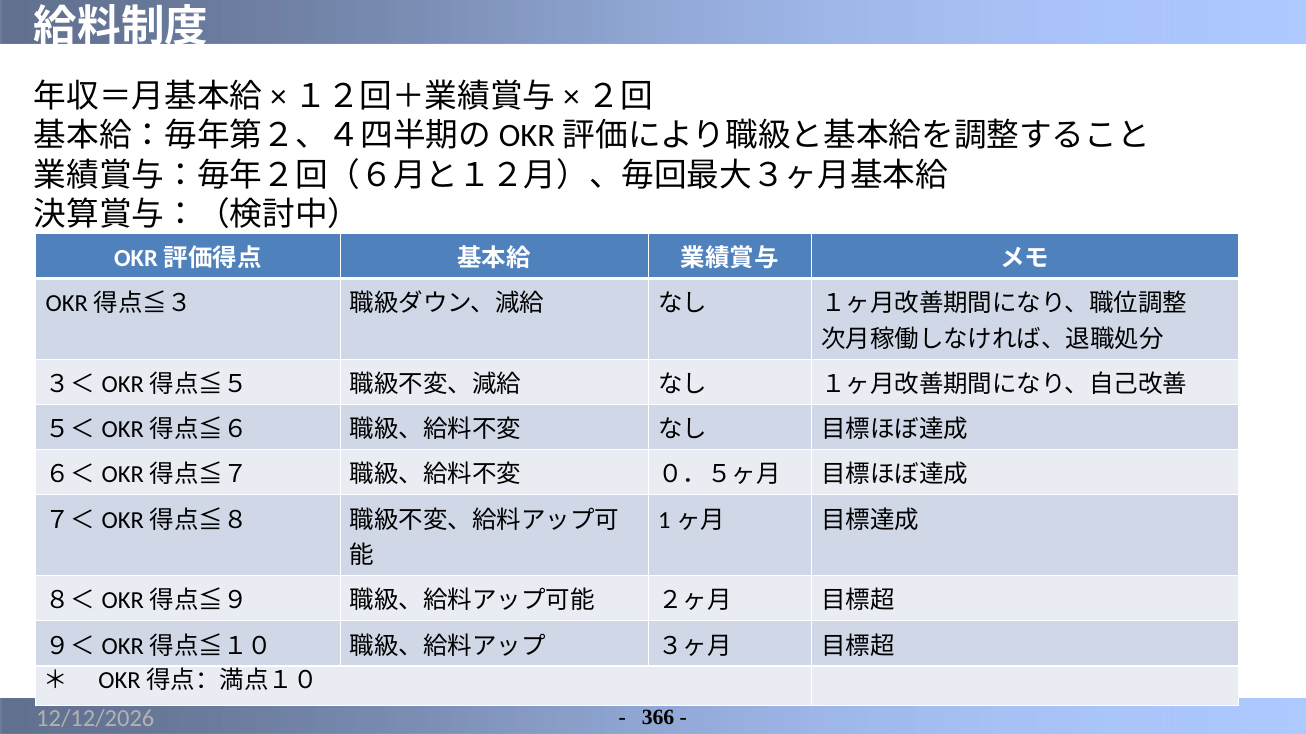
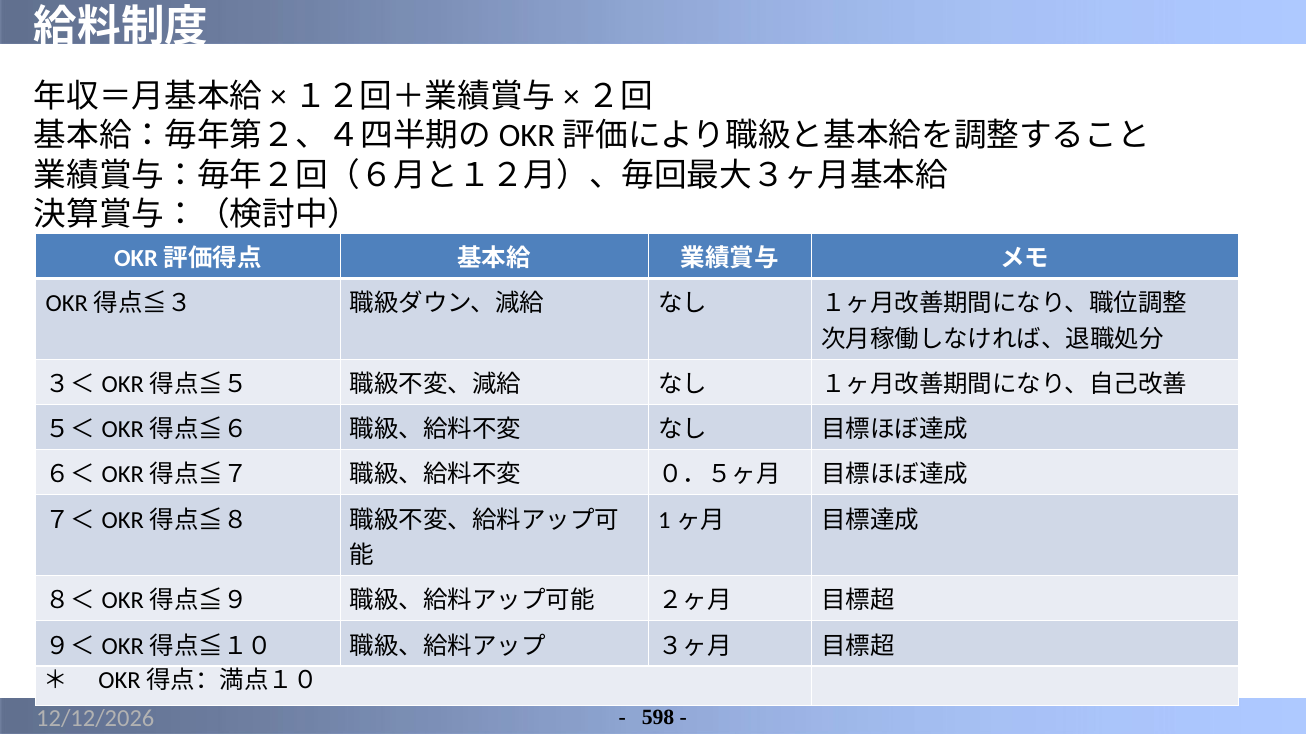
366: 366 -> 598
